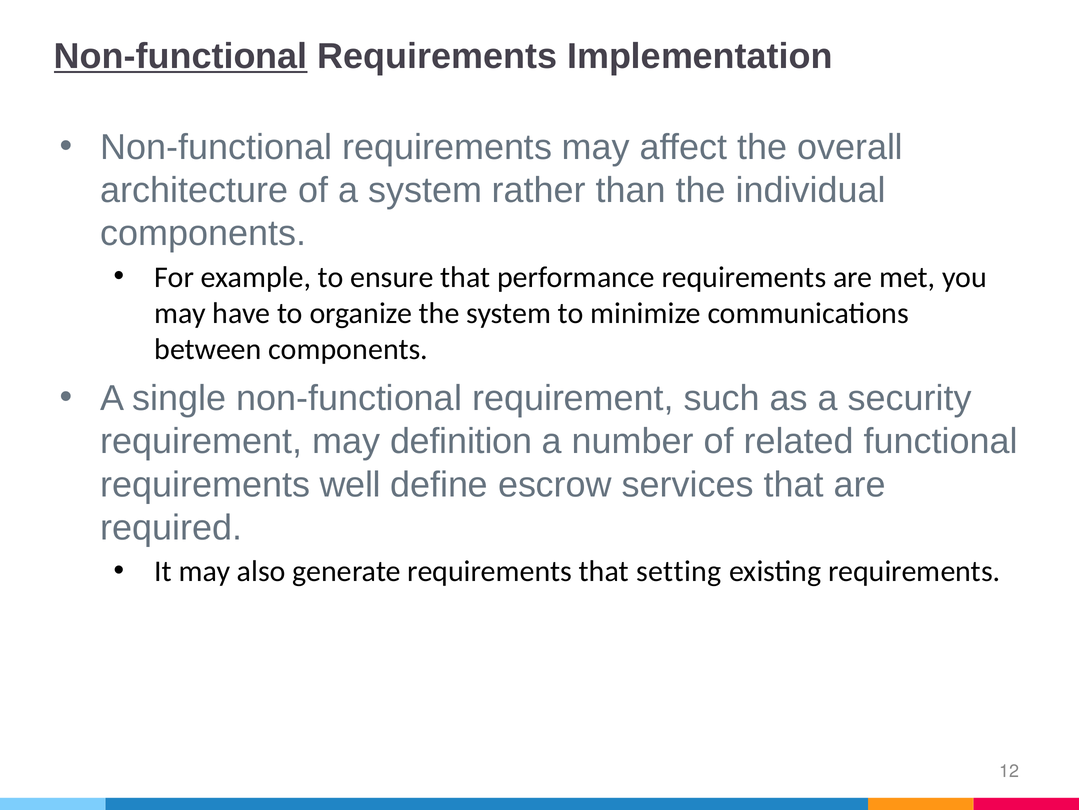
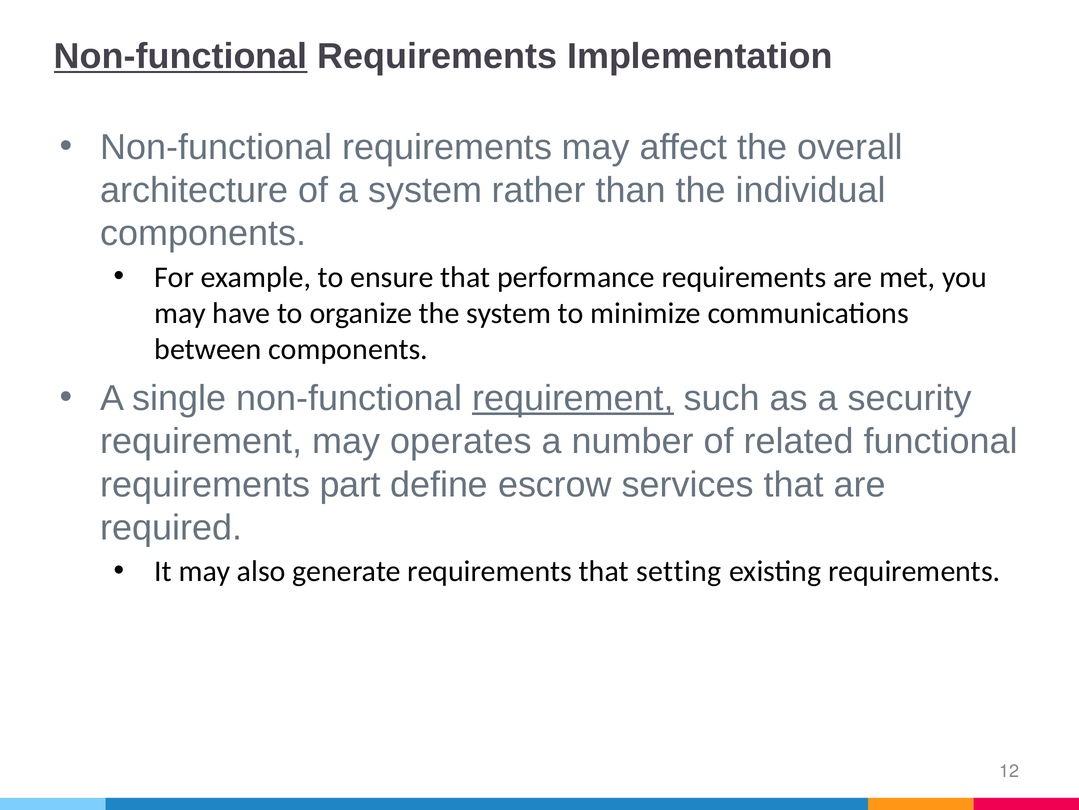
requirement at (573, 398) underline: none -> present
definition: definition -> operates
well: well -> part
